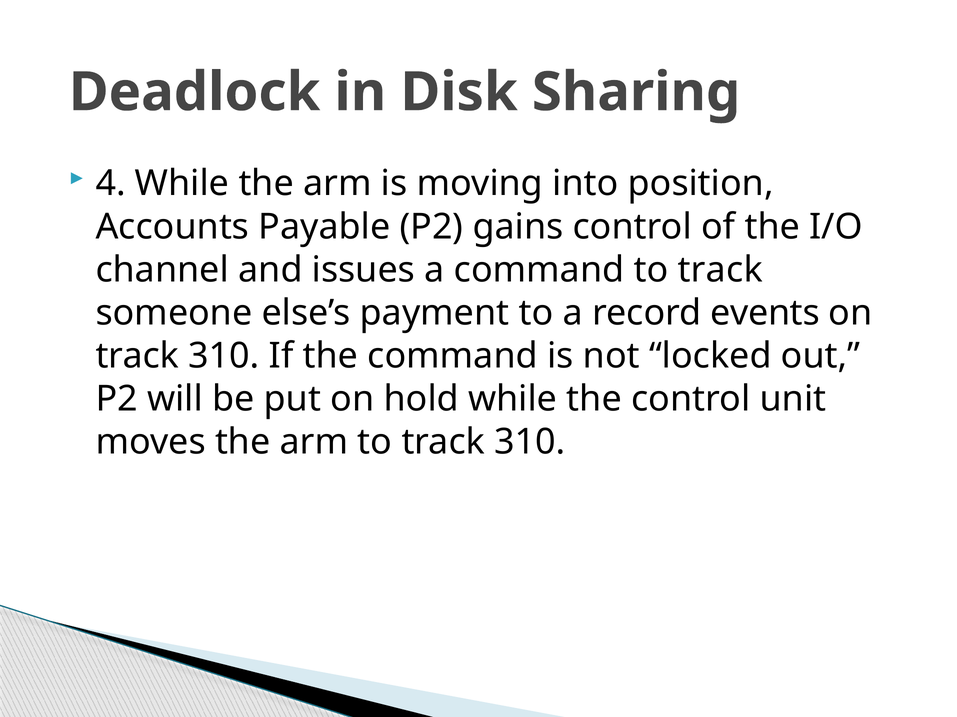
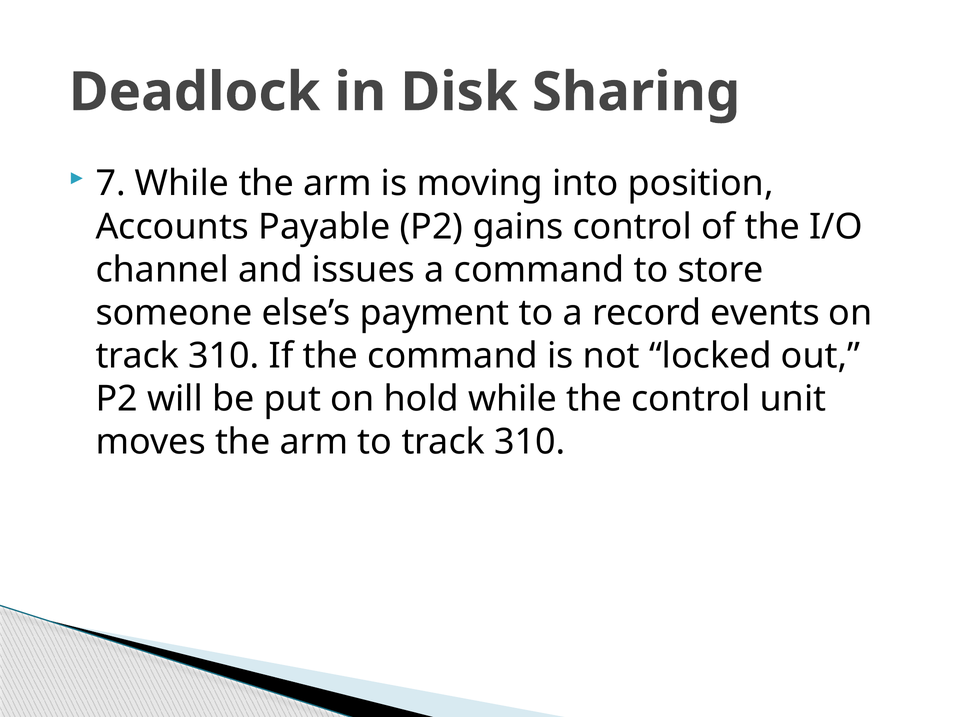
4: 4 -> 7
command to track: track -> store
